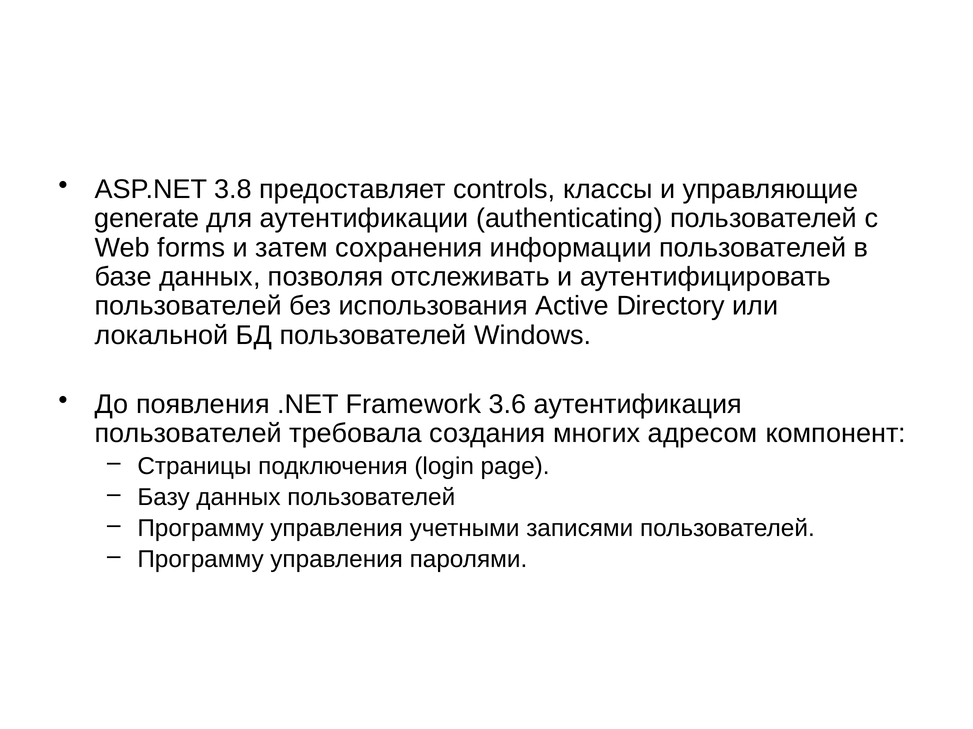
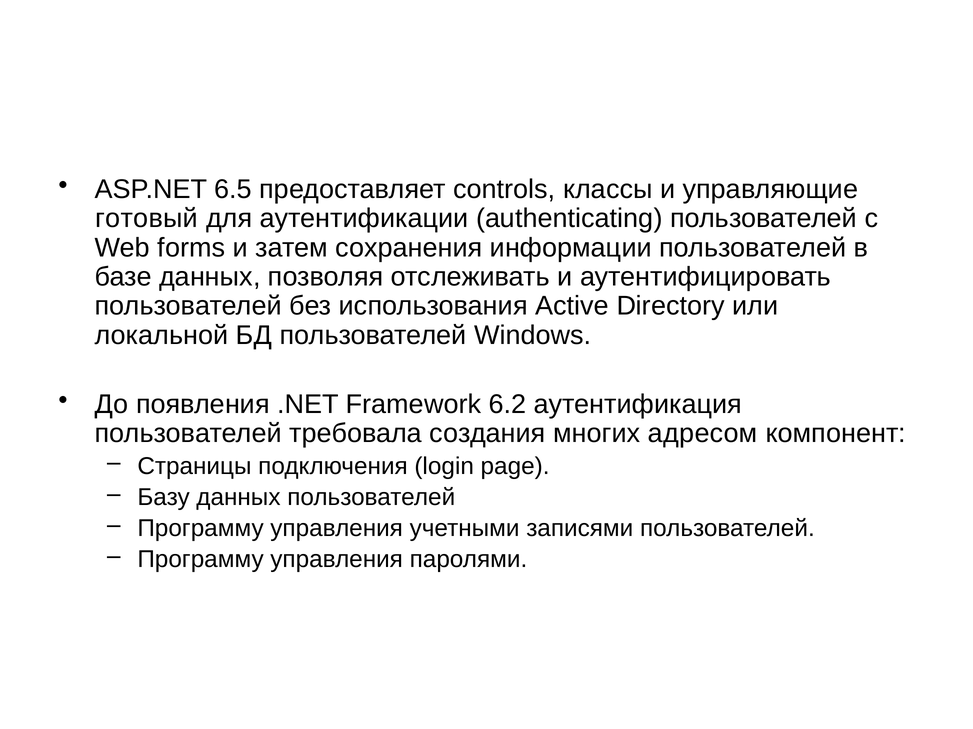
3.8: 3.8 -> 6.5
generate: generate -> готовый
3.6: 3.6 -> 6.2
